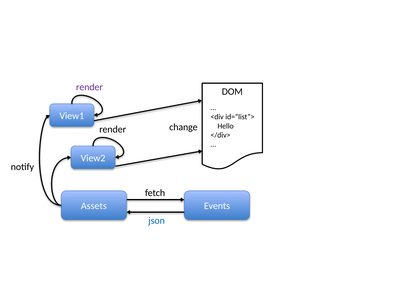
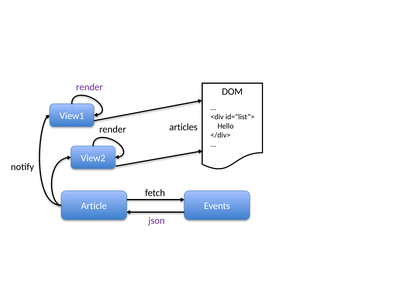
change: change -> articles
Assets: Assets -> Article
json colour: blue -> purple
